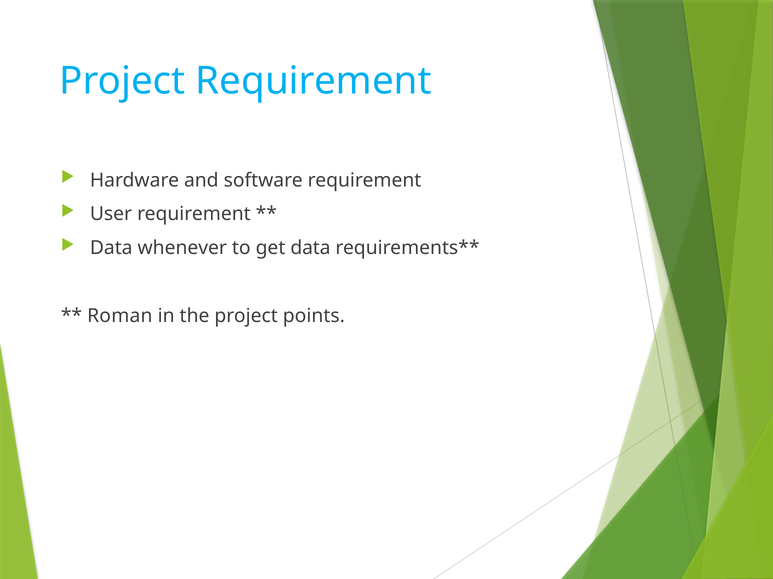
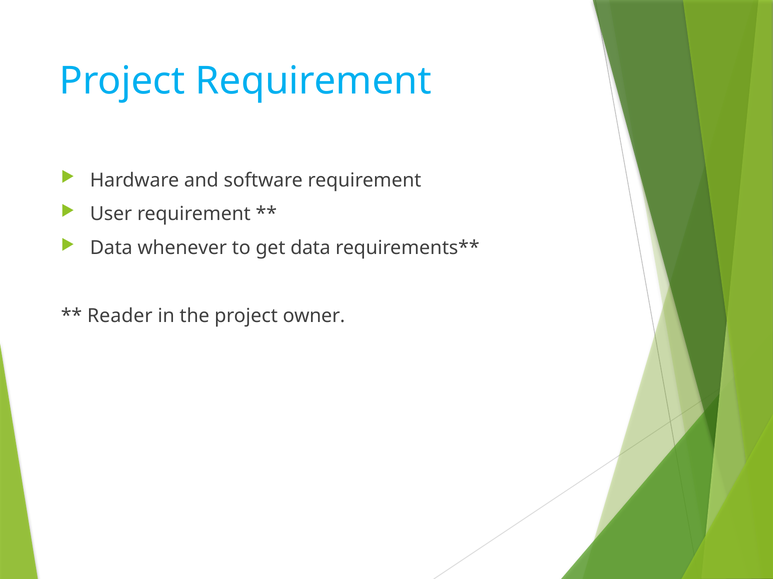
Roman: Roman -> Reader
points: points -> owner
